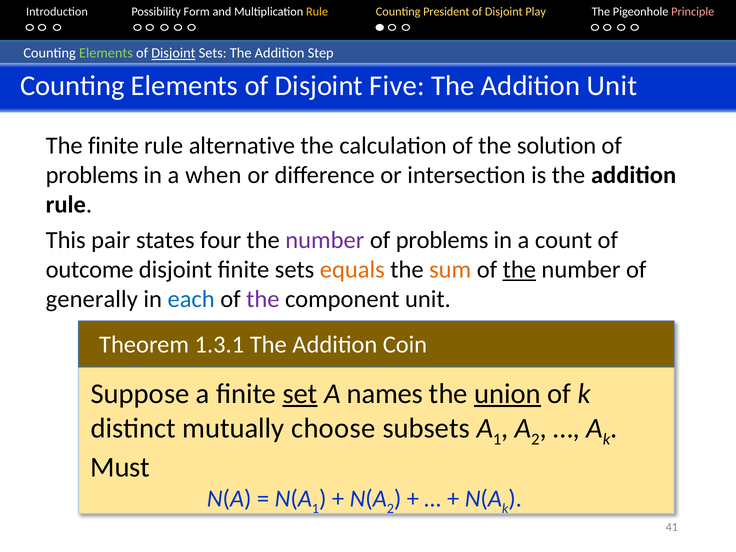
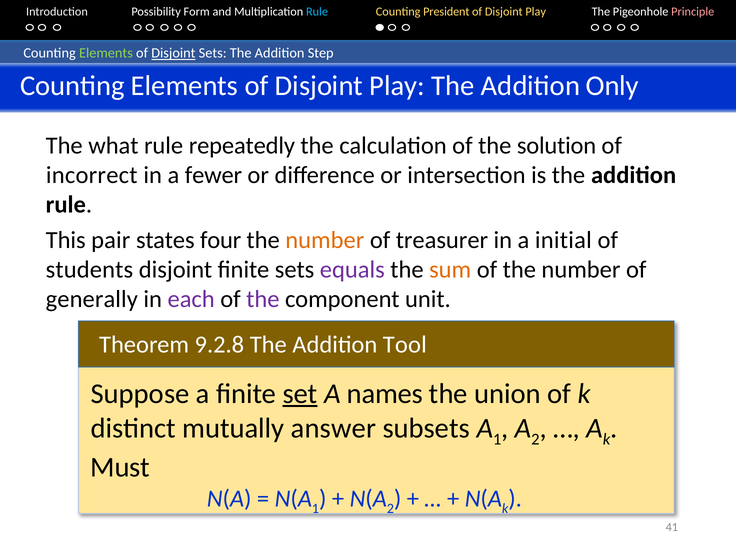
Rule at (317, 12) colour: yellow -> light blue
Elements of Disjoint Five: Five -> Play
Addition Unit: Unit -> Only
The finite: finite -> what
alternative: alternative -> repeatedly
problems at (92, 175): problems -> incorrect
when: when -> fewer
number at (325, 240) colour: purple -> orange
problems at (442, 240): problems -> treasurer
count: count -> initial
outcome: outcome -> students
equals colour: orange -> purple
the at (519, 270) underline: present -> none
each colour: blue -> purple
1.3.1: 1.3.1 -> 9.2.8
Coin: Coin -> Tool
union underline: present -> none
choose: choose -> answer
